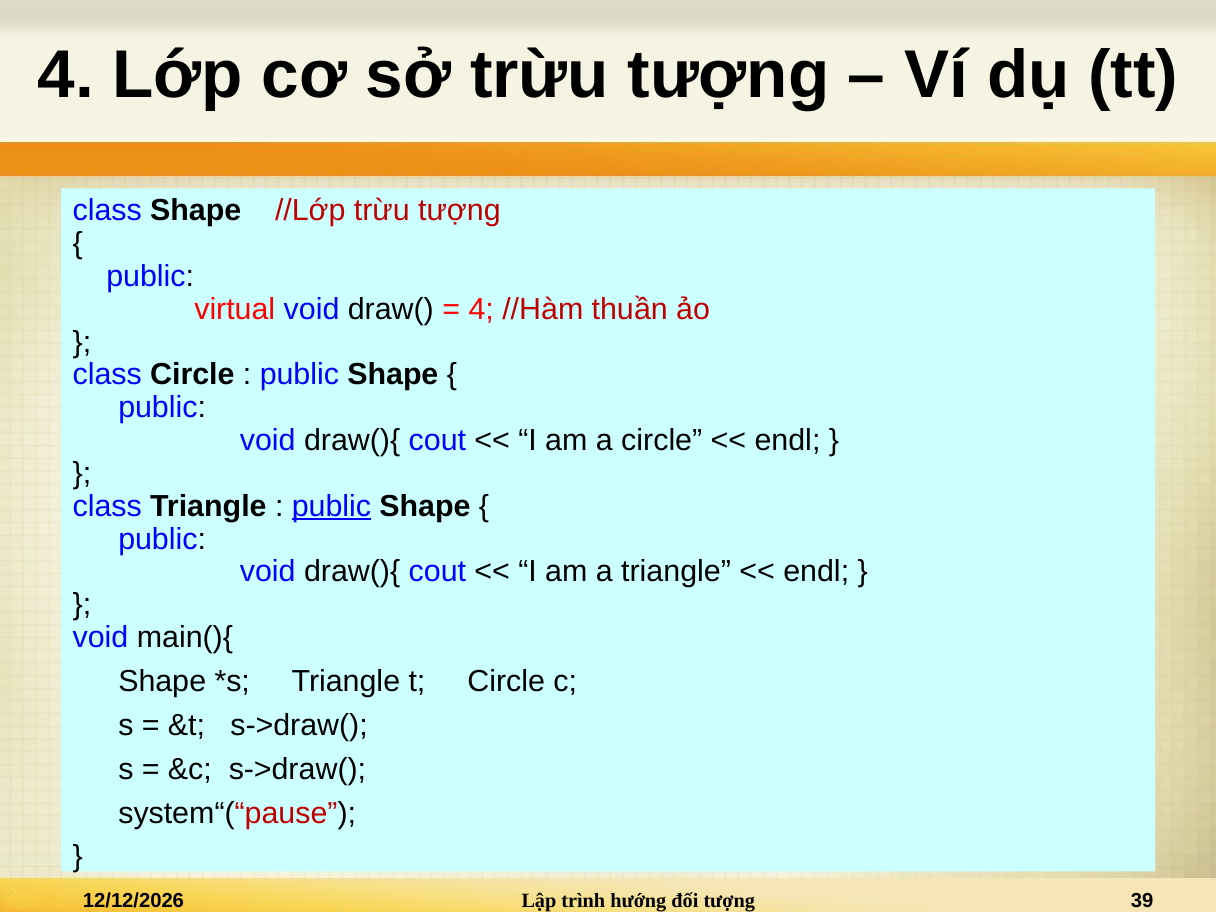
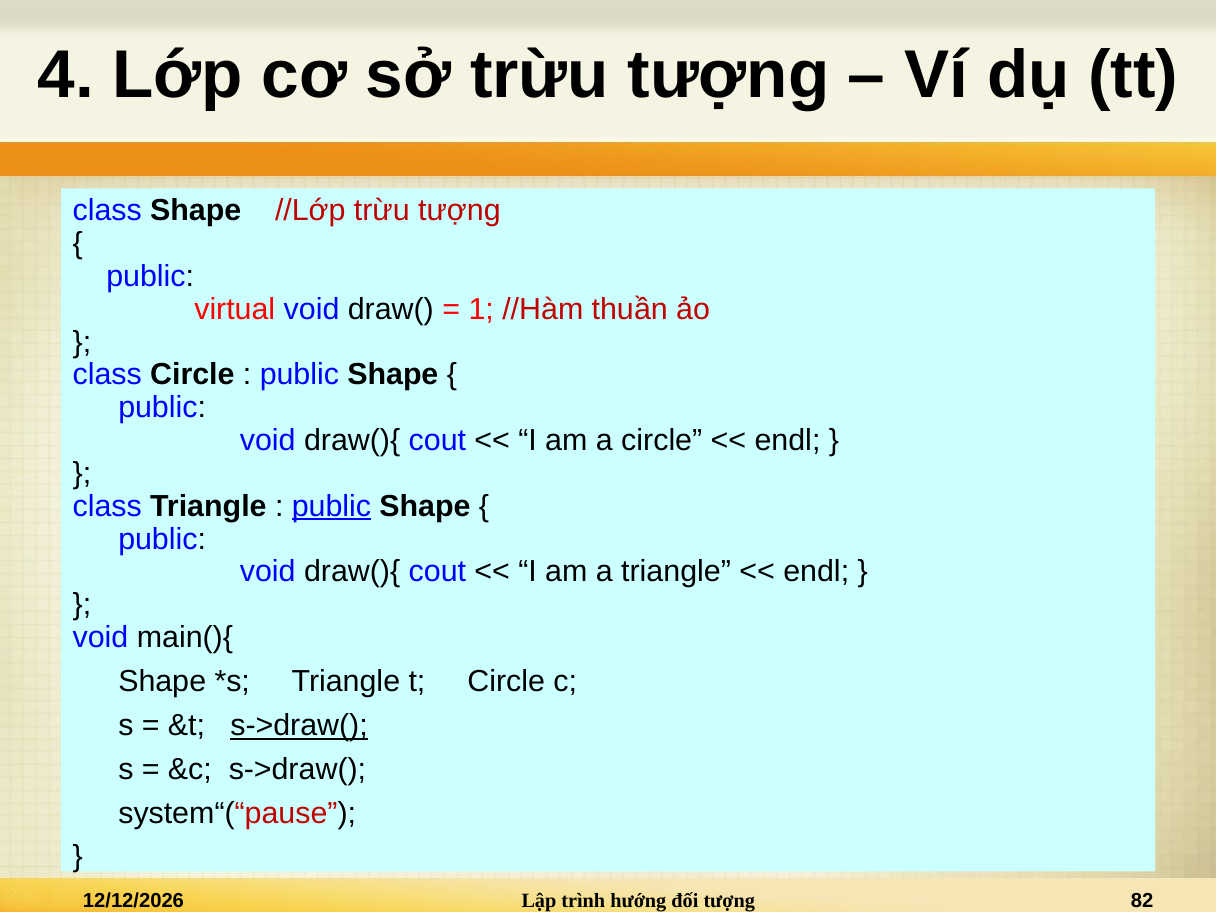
4 at (481, 309): 4 -> 1
s->draw( at (299, 726) underline: none -> present
39: 39 -> 82
